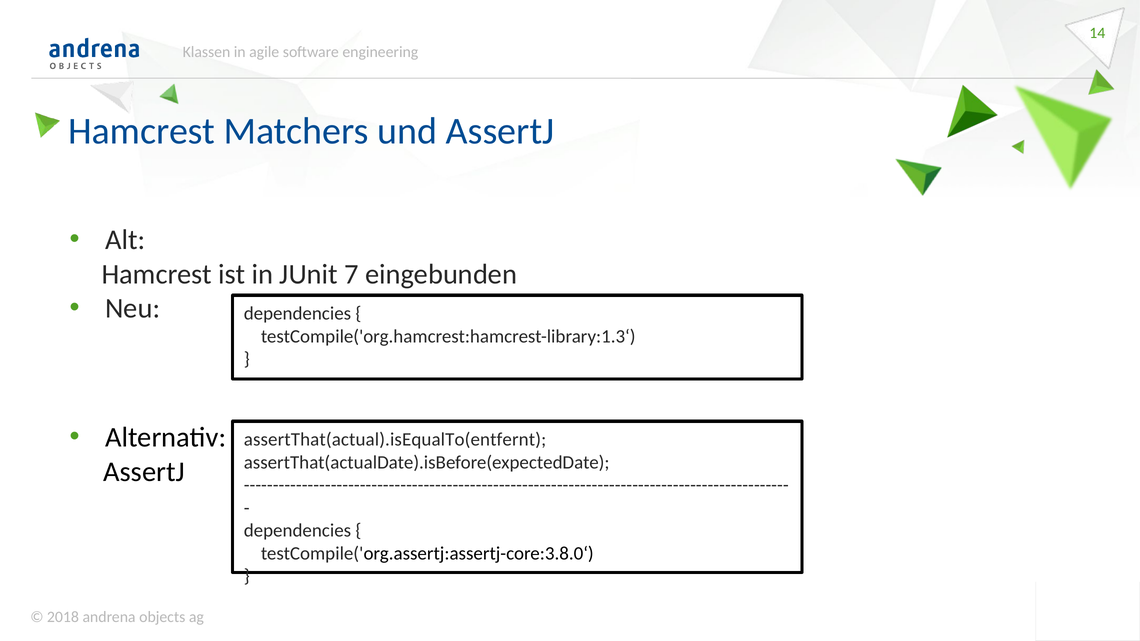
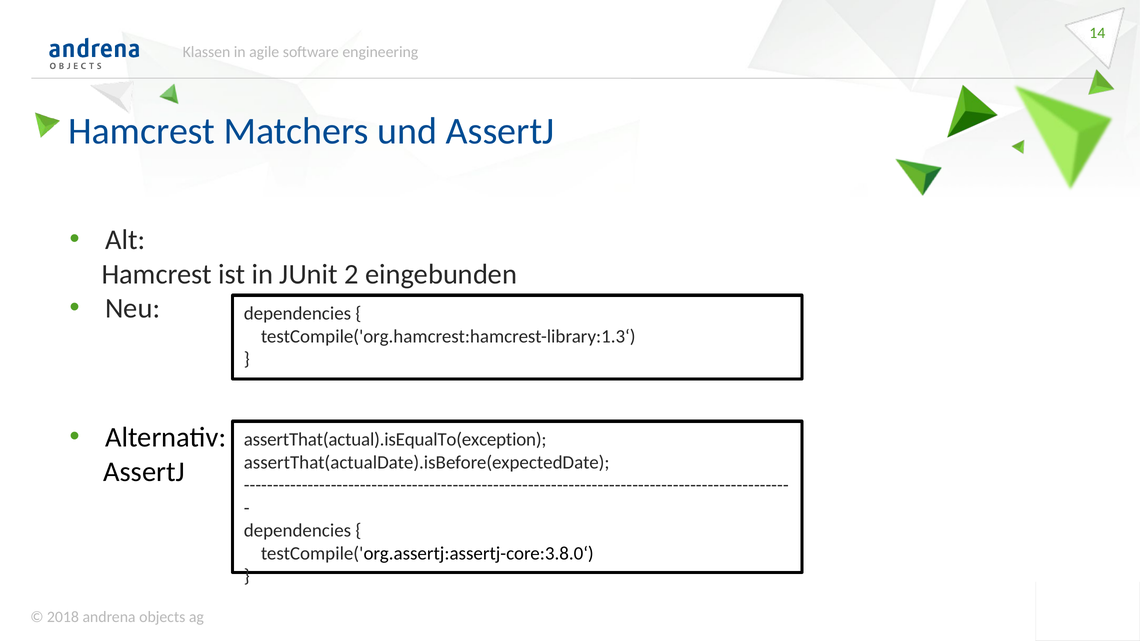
7: 7 -> 2
assertThat(actual).isEqualTo(entfernt: assertThat(actual).isEqualTo(entfernt -> assertThat(actual).isEqualTo(exception
